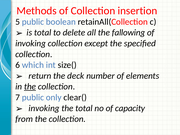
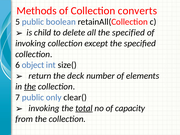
insertion: insertion -> converts
is total: total -> child
all the fallowing: fallowing -> specified
which: which -> object
total at (84, 108) underline: none -> present
